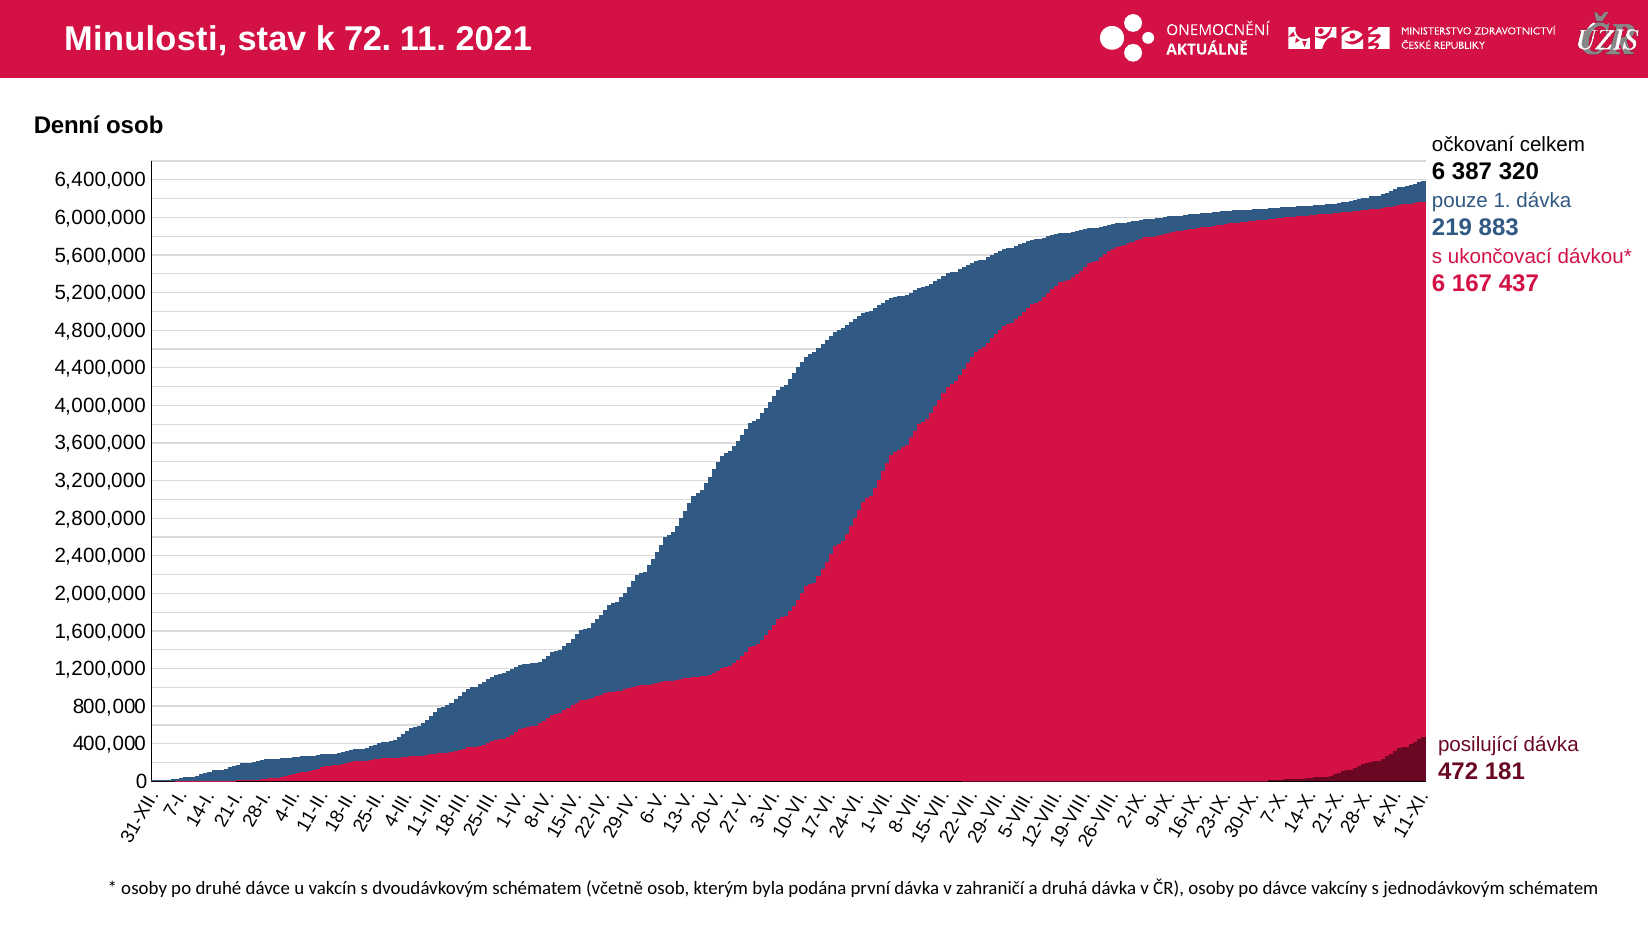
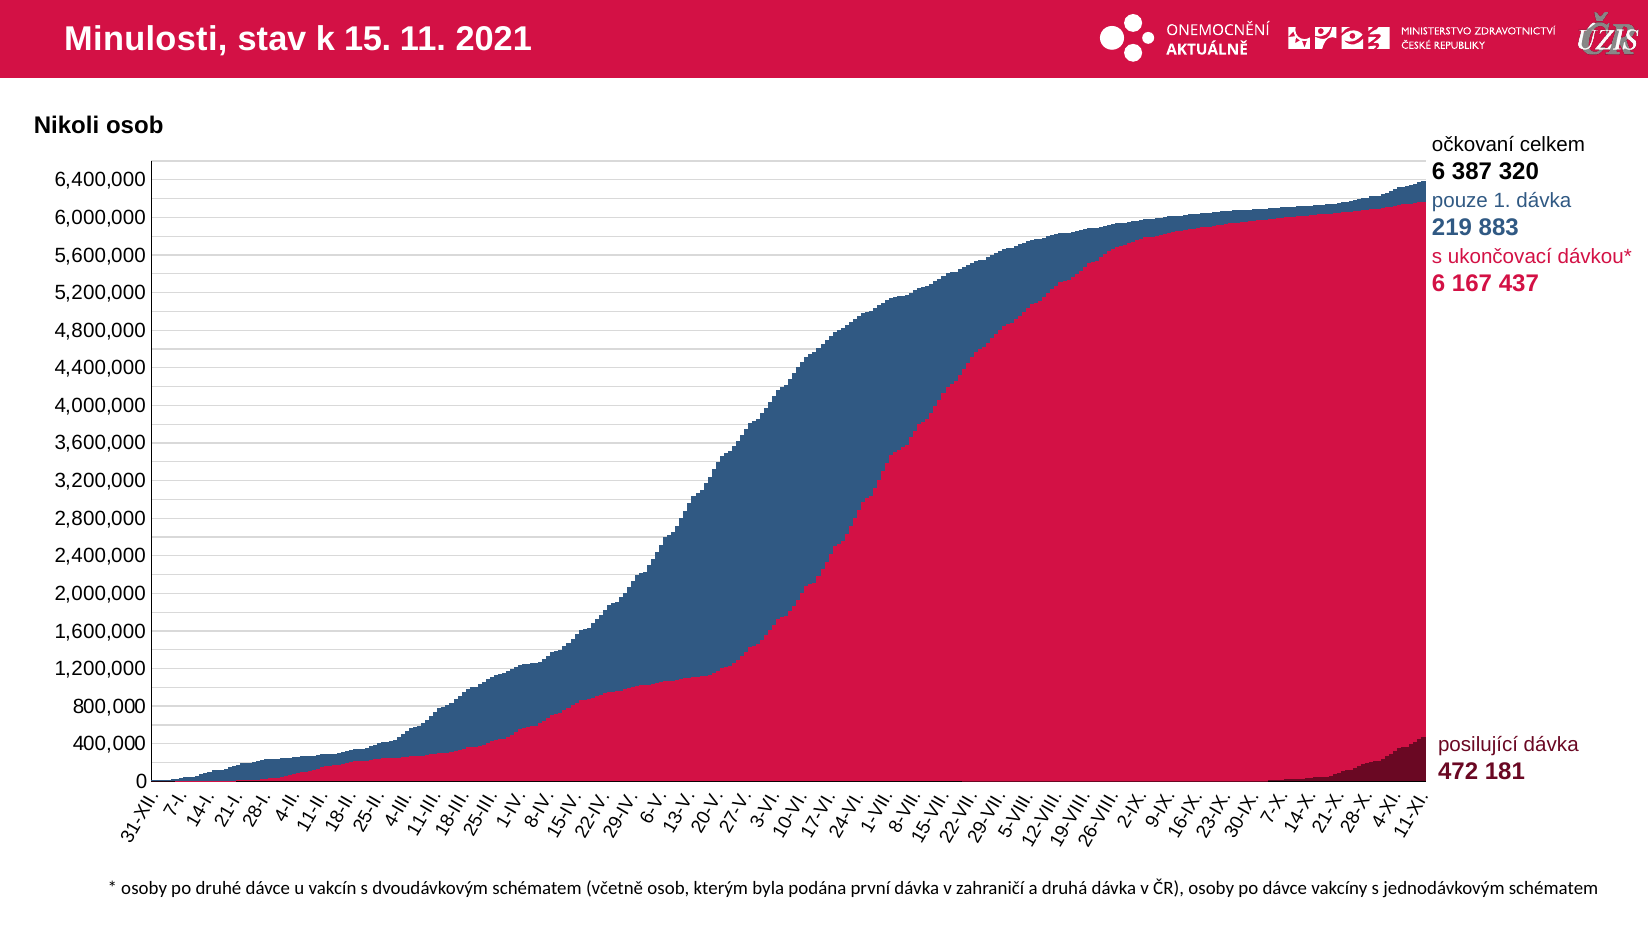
72: 72 -> 15
Denní: Denní -> Nikoli
